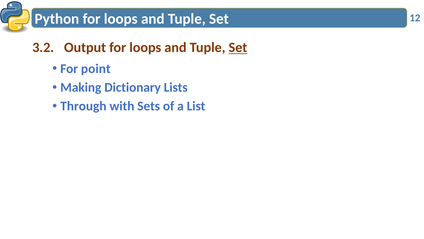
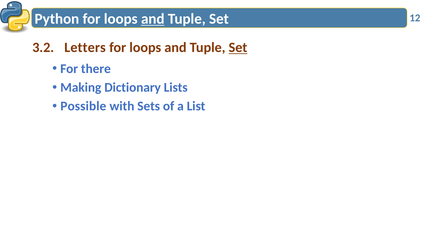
and at (153, 19) underline: none -> present
Output: Output -> Letters
point: point -> there
Through: Through -> Possible
